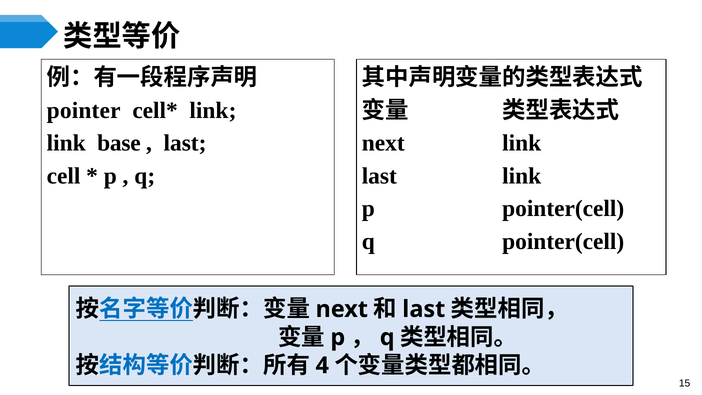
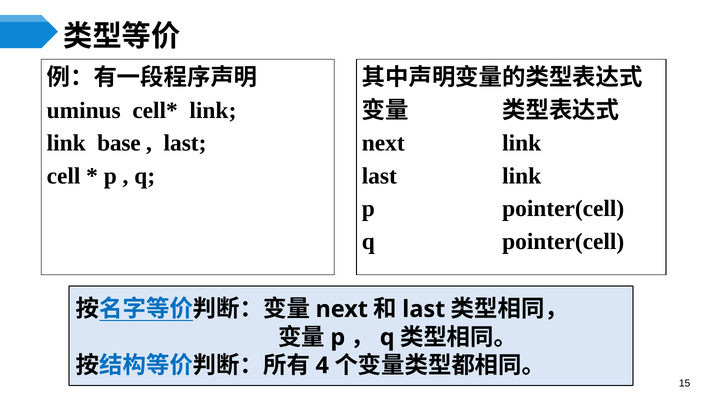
pointer: pointer -> uminus
